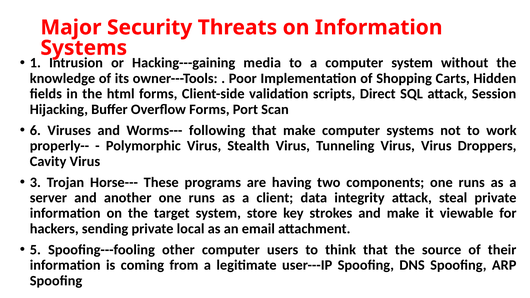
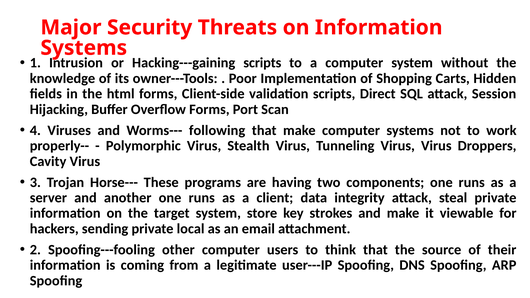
Hacking---gaining media: media -> scripts
6: 6 -> 4
5: 5 -> 2
